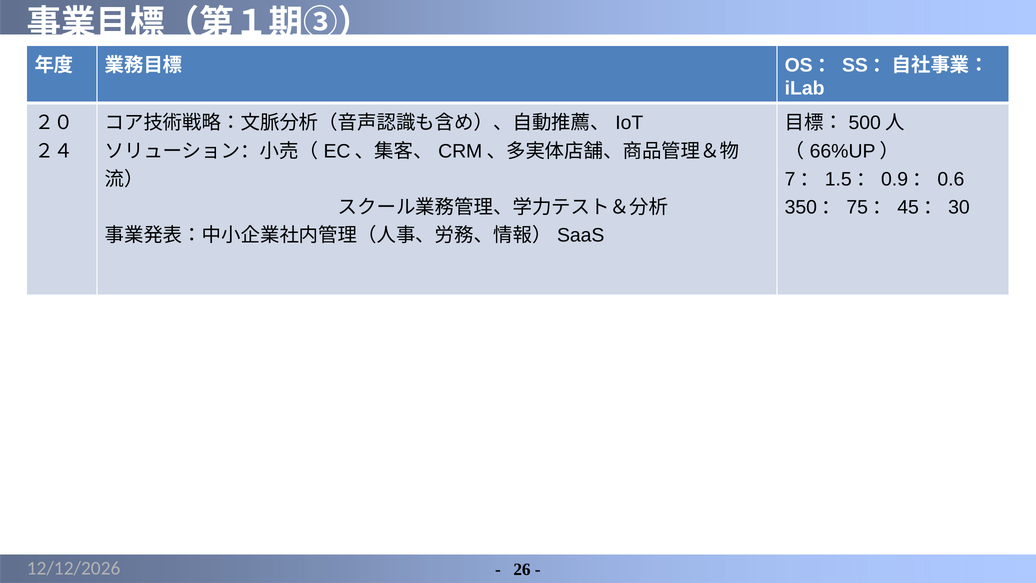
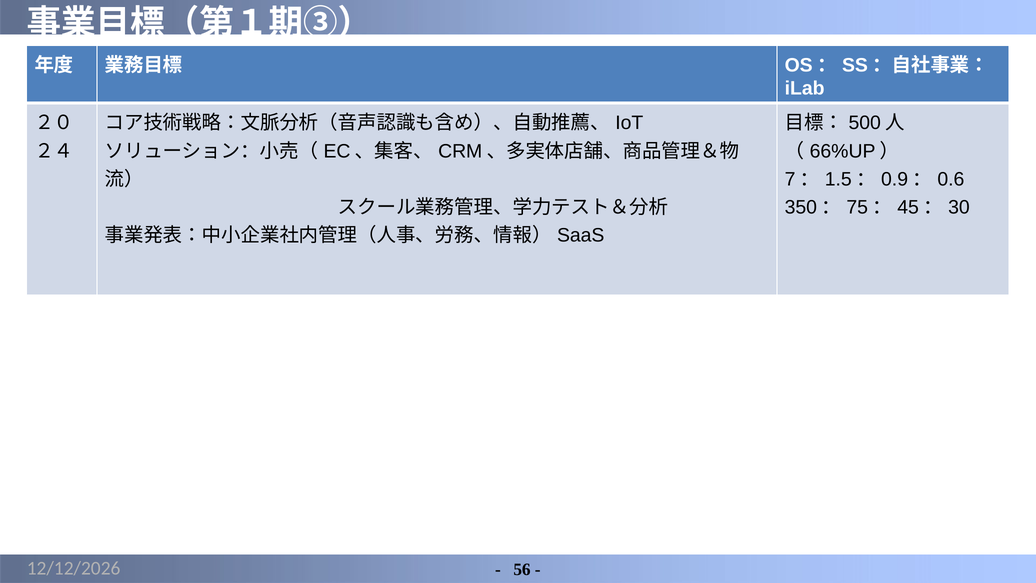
26: 26 -> 56
